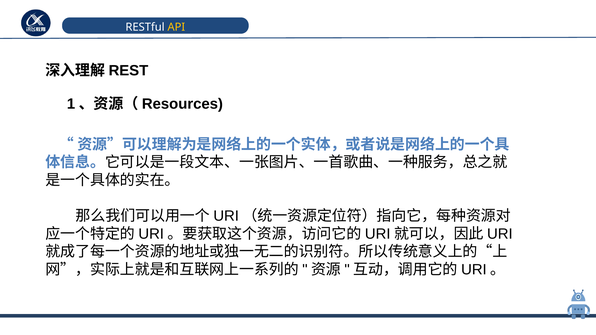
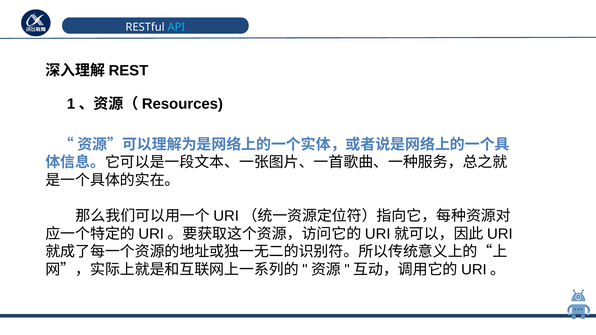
API colour: yellow -> light blue
